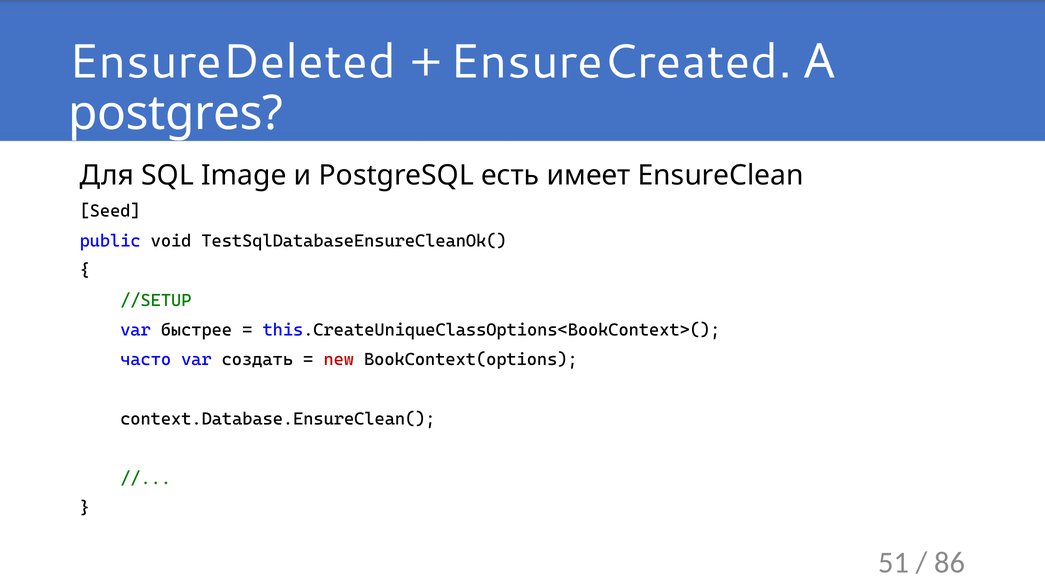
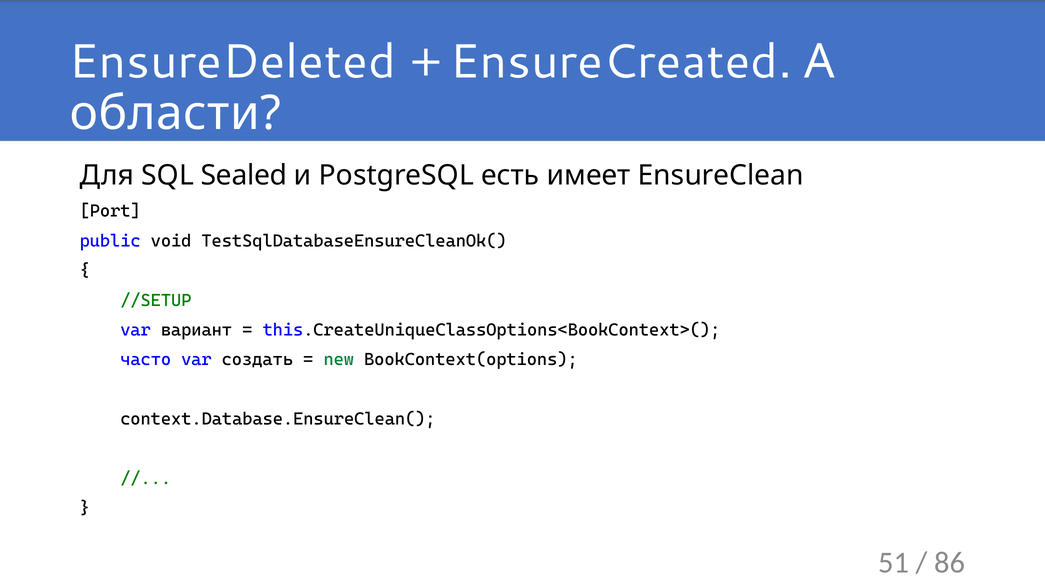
postgres: postgres -> области
Image: Image -> Sealed
Seed: Seed -> Port
быстрее: быстрее -> вариант
new colour: red -> green
